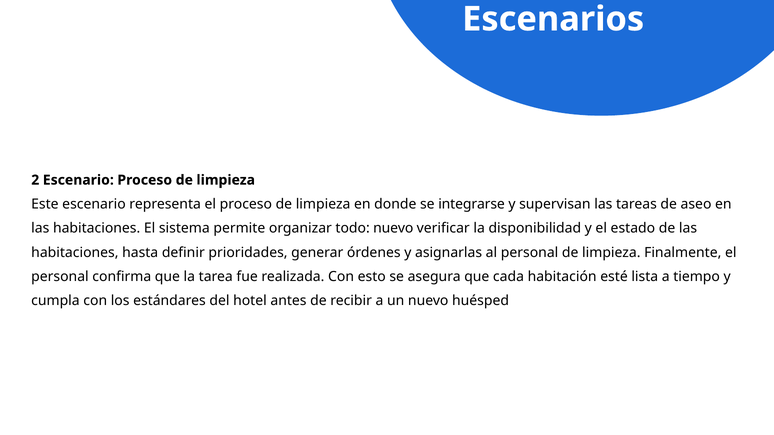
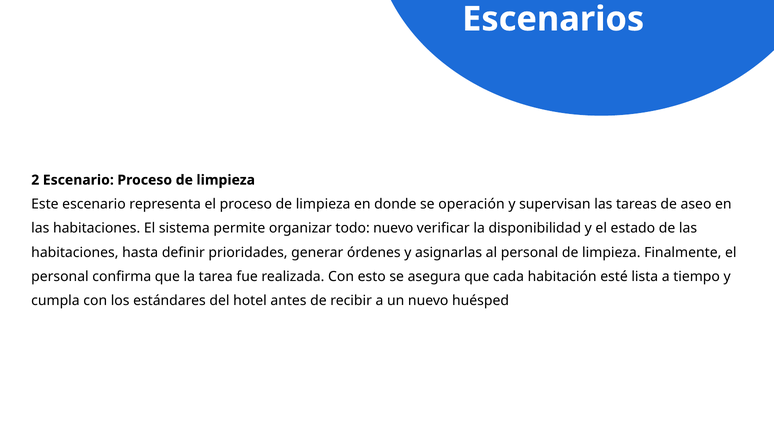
integrarse: integrarse -> operación
